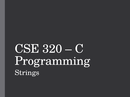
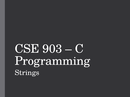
320: 320 -> 903
